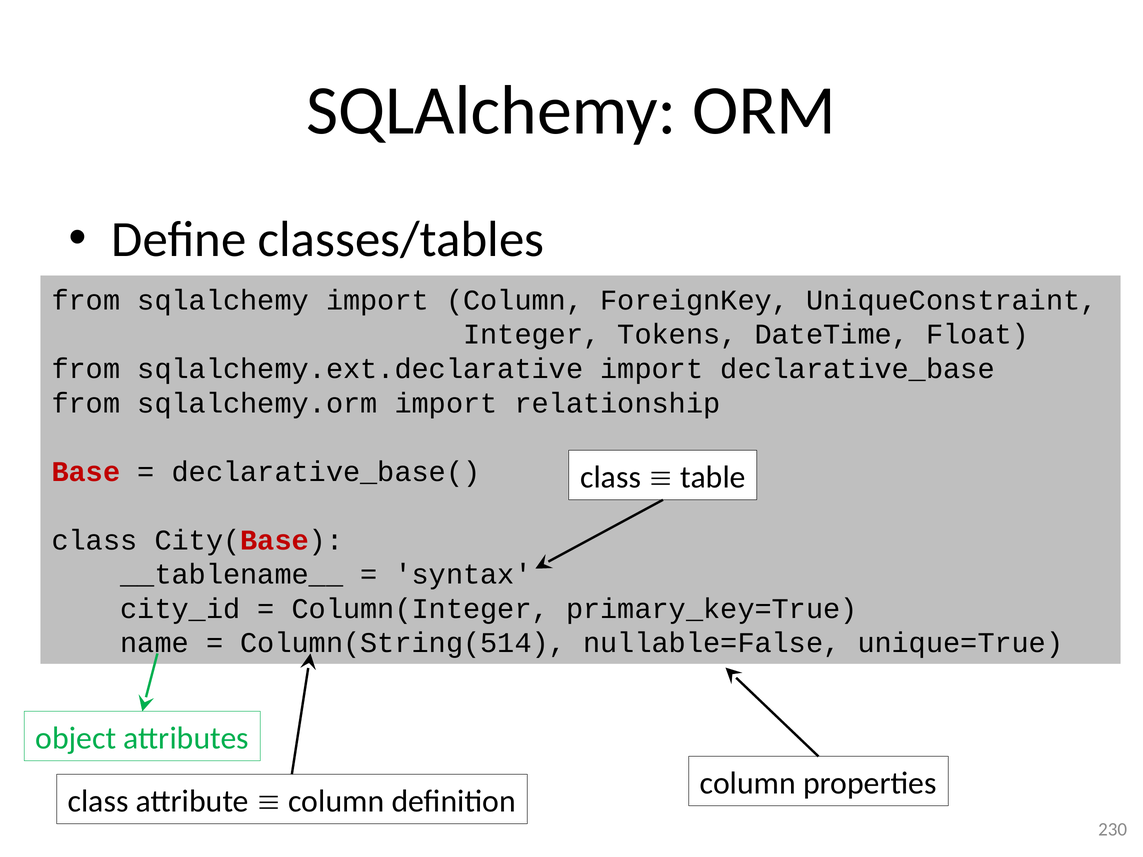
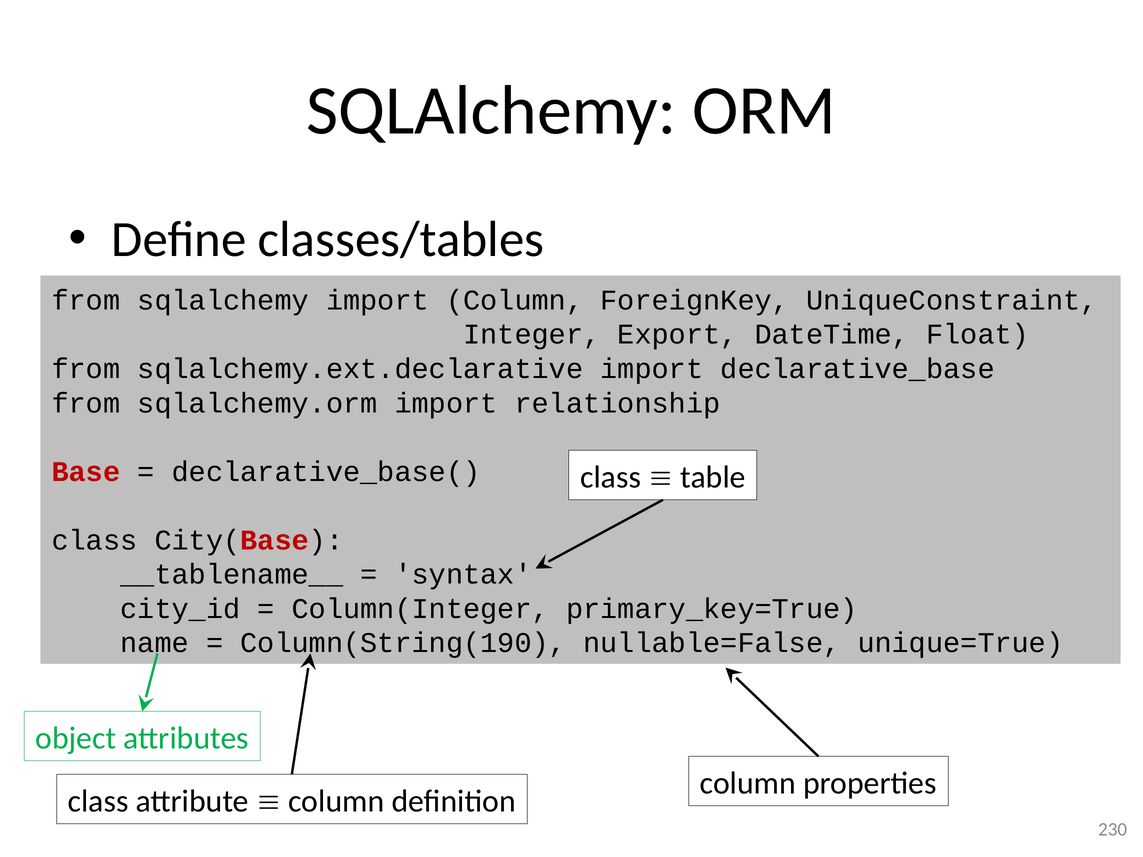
Tokens: Tokens -> Export
Column(String(514: Column(String(514 -> Column(String(190
